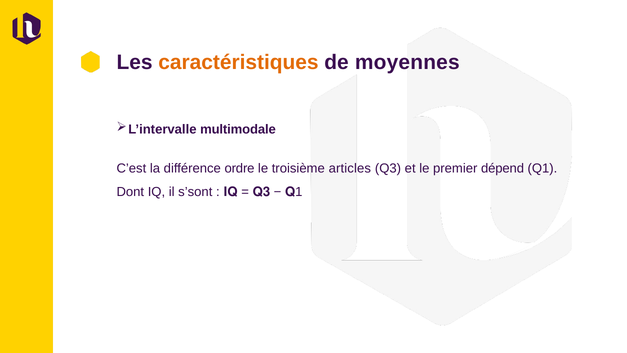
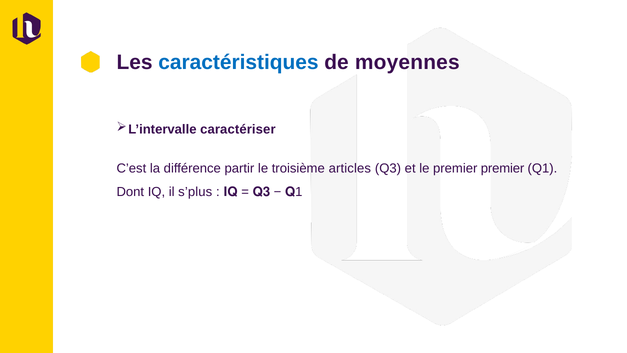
caractéristiques colour: orange -> blue
multimodale: multimodale -> caractériser
ordre: ordre -> partir
premier dépend: dépend -> premier
s’sont: s’sont -> s’plus
